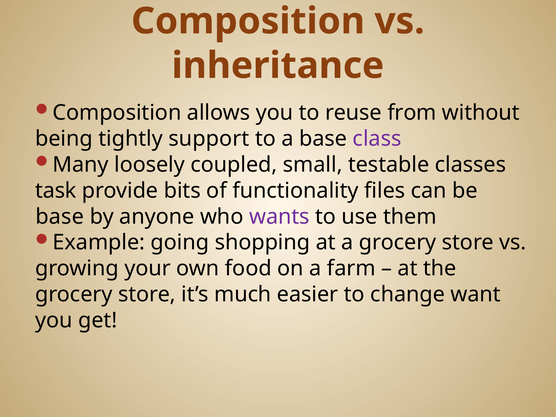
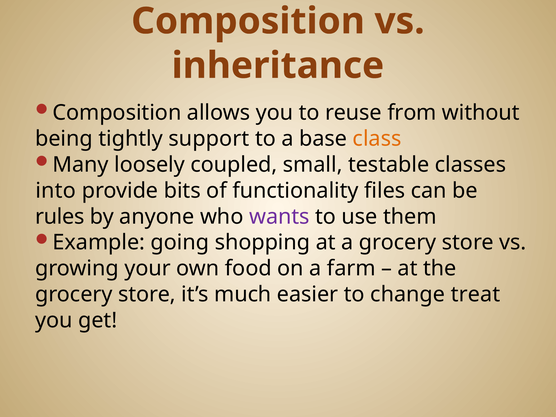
class colour: purple -> orange
task: task -> into
base at (60, 217): base -> rules
want: want -> treat
